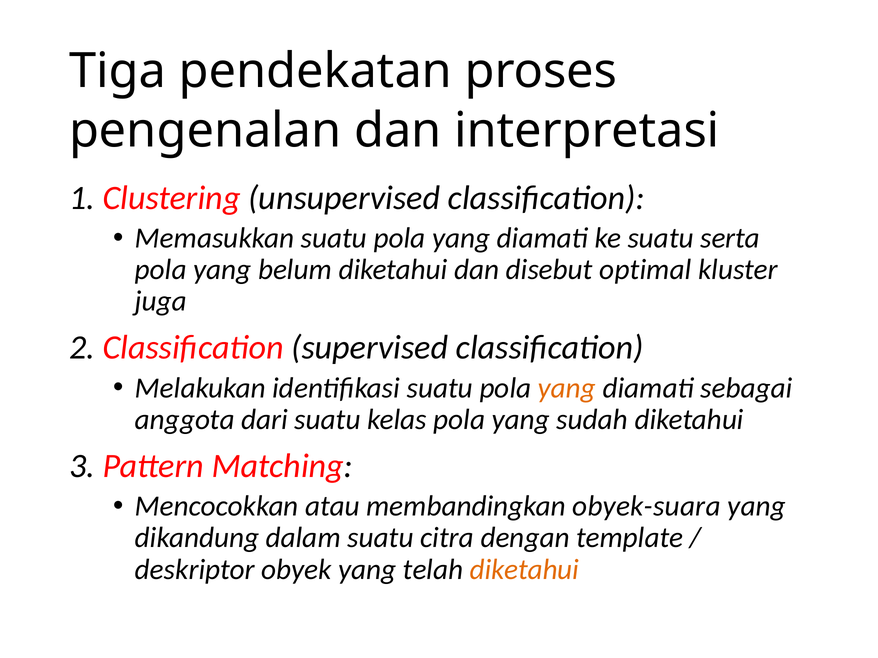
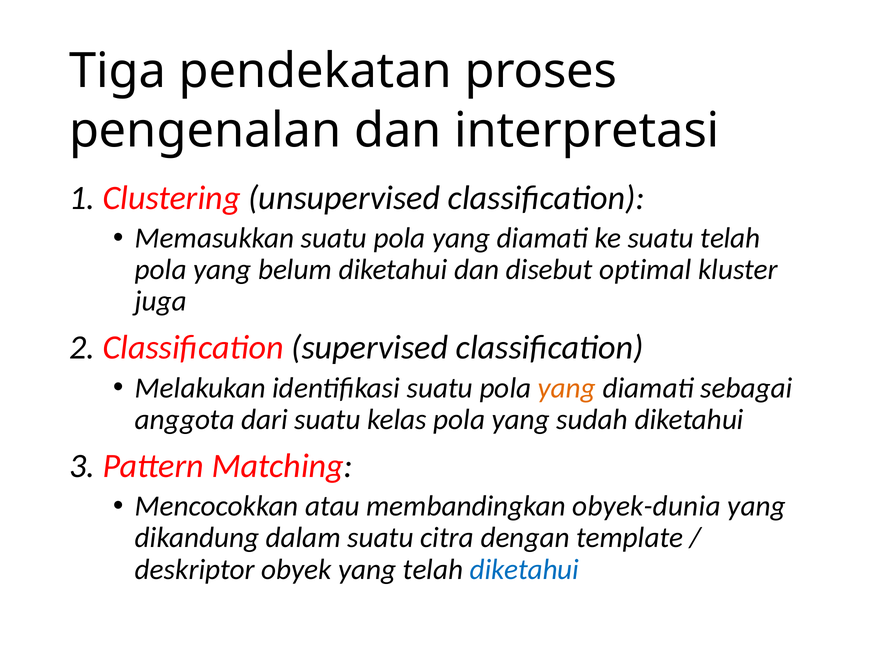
suatu serta: serta -> telah
obyek-suara: obyek-suara -> obyek-dunia
diketahui at (524, 570) colour: orange -> blue
